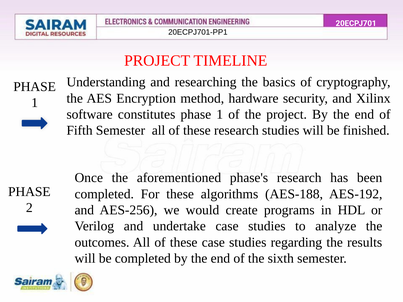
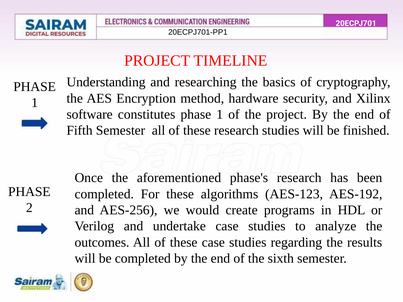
AES-188: AES-188 -> AES-123
